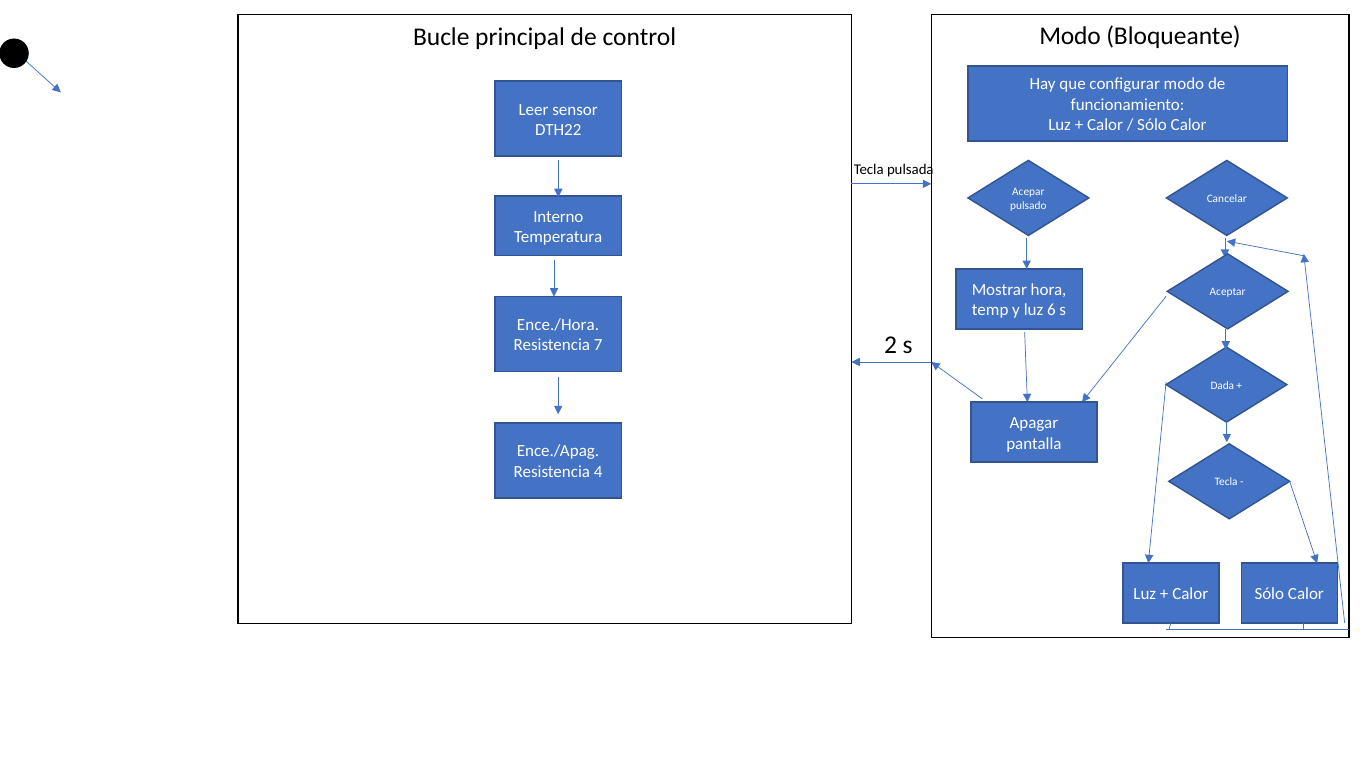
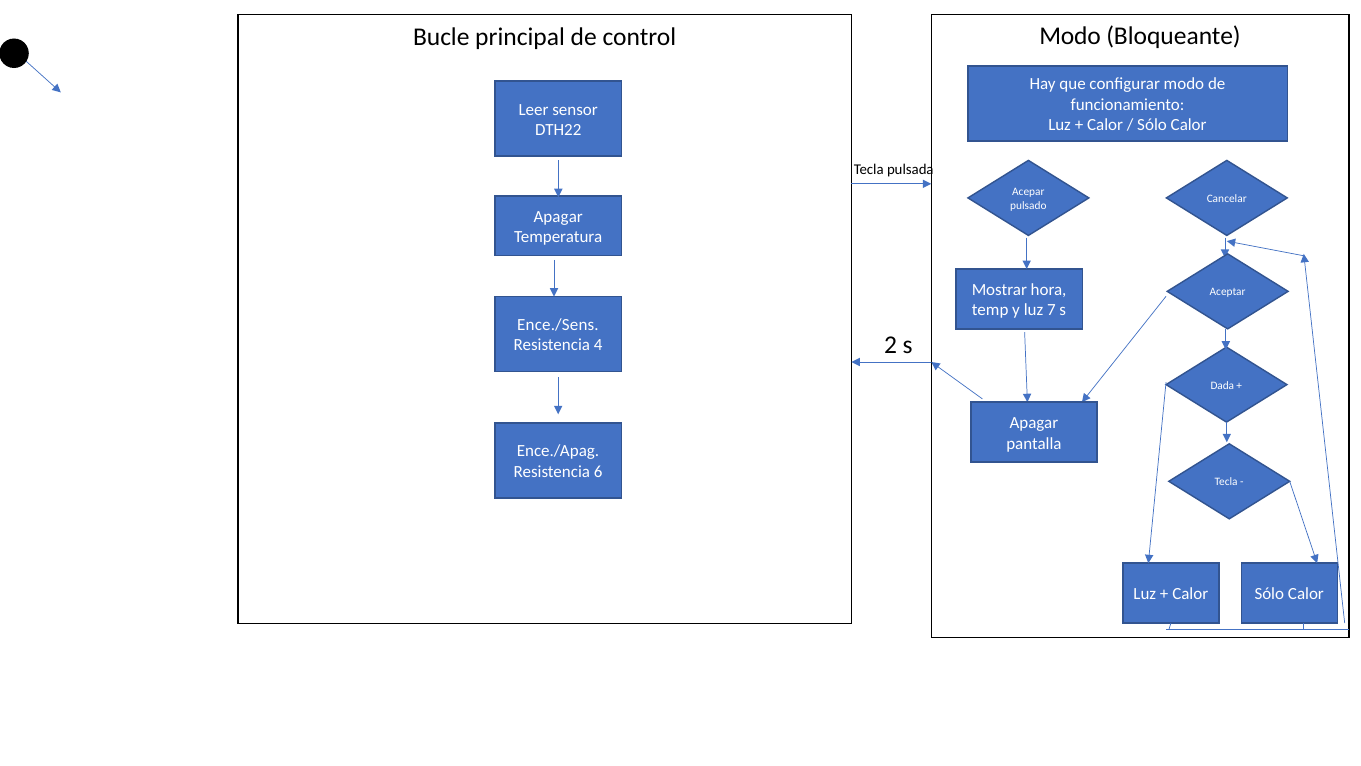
Interno at (558, 217): Interno -> Apagar
6: 6 -> 7
Ence./Hora: Ence./Hora -> Ence./Sens
7: 7 -> 4
4: 4 -> 6
